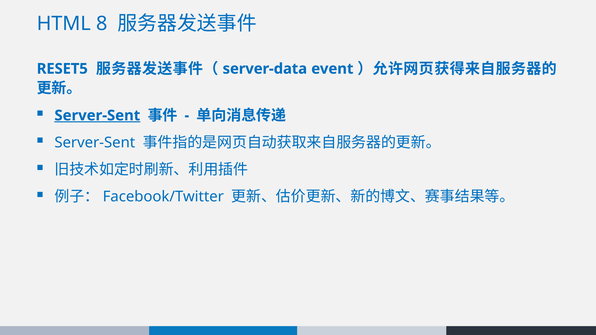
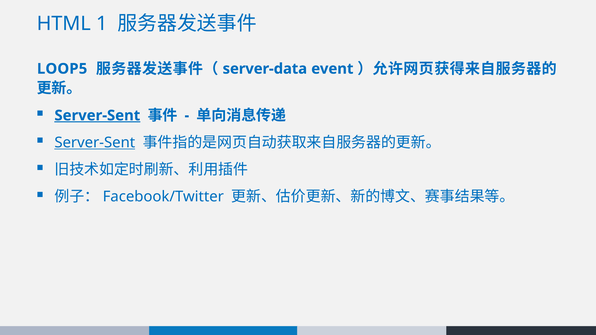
8: 8 -> 1
RESET5: RESET5 -> LOOP5
Server-Sent at (95, 143) underline: none -> present
